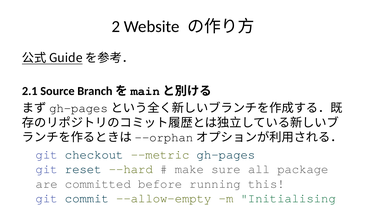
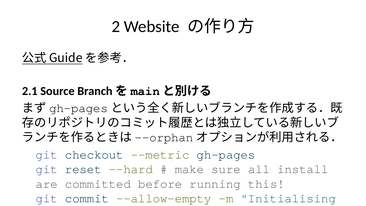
package: package -> install
